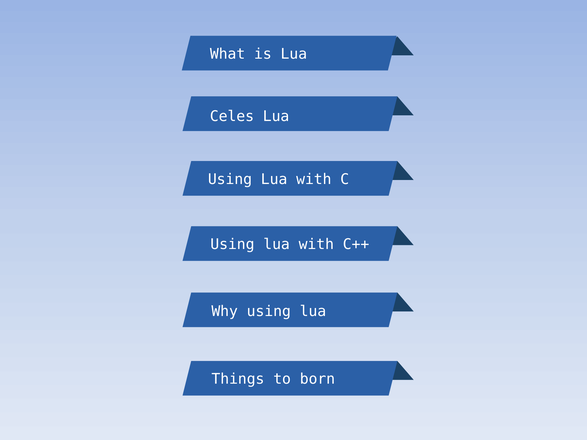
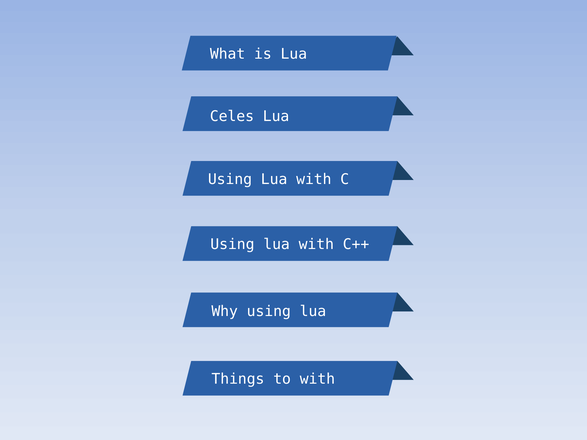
to born: born -> with
